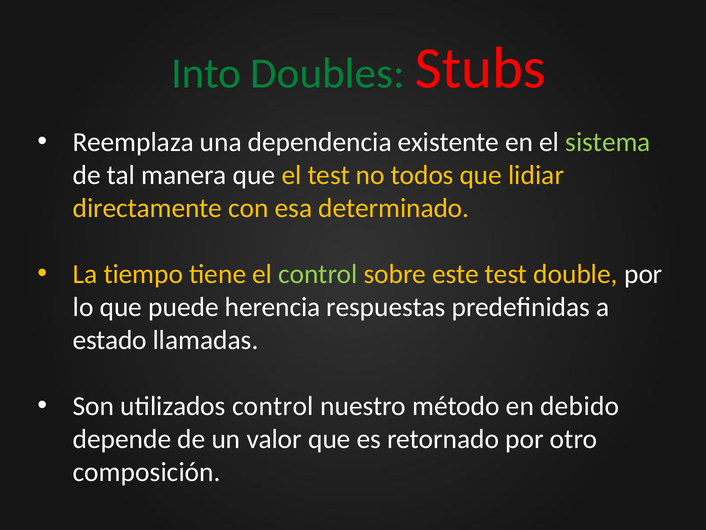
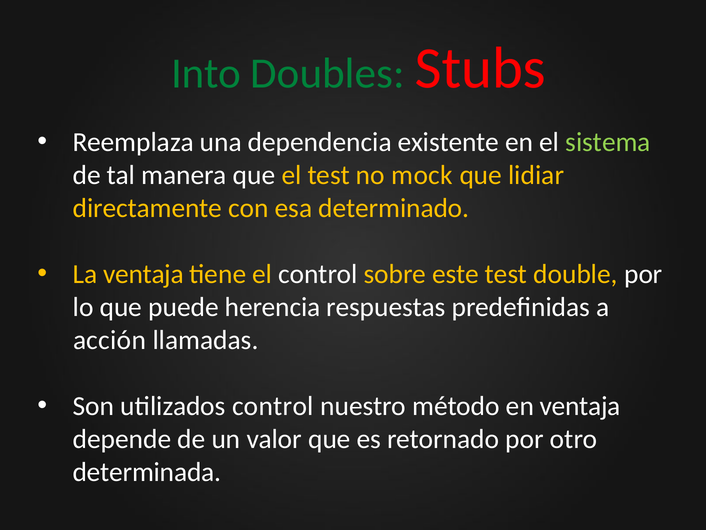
todos: todos -> mock
La tiempo: tiempo -> ventaja
control at (318, 274) colour: light green -> white
estado: estado -> acción
en debido: debido -> ventaja
composición: composición -> determinada
